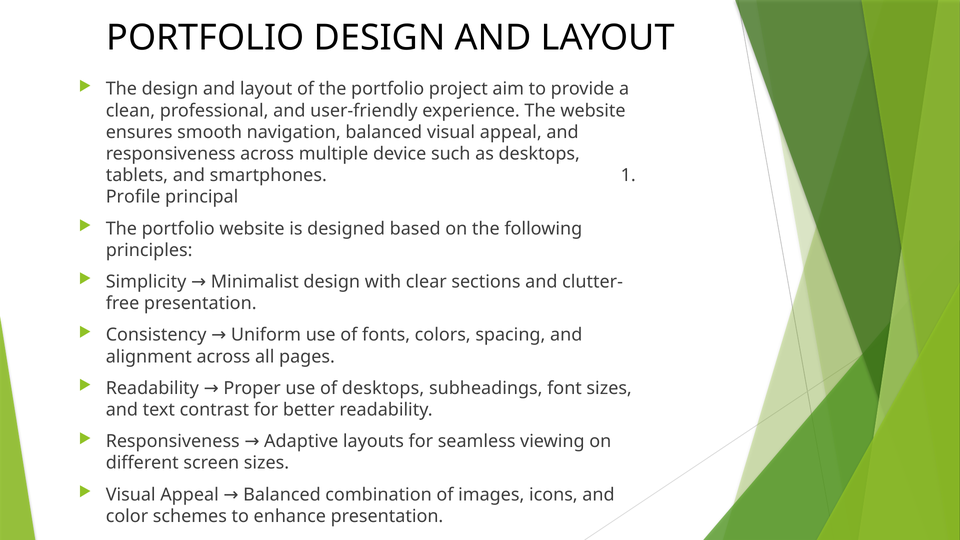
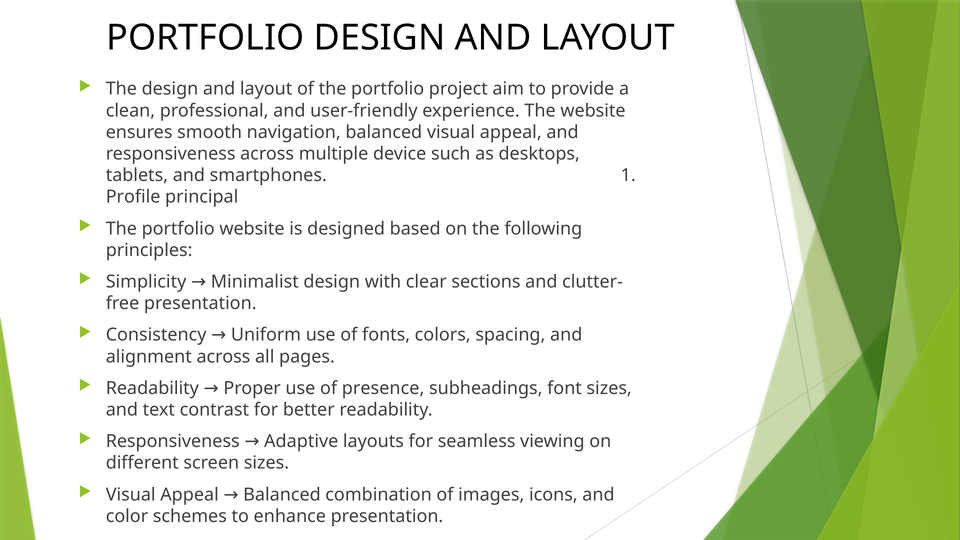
of desktops: desktops -> presence
